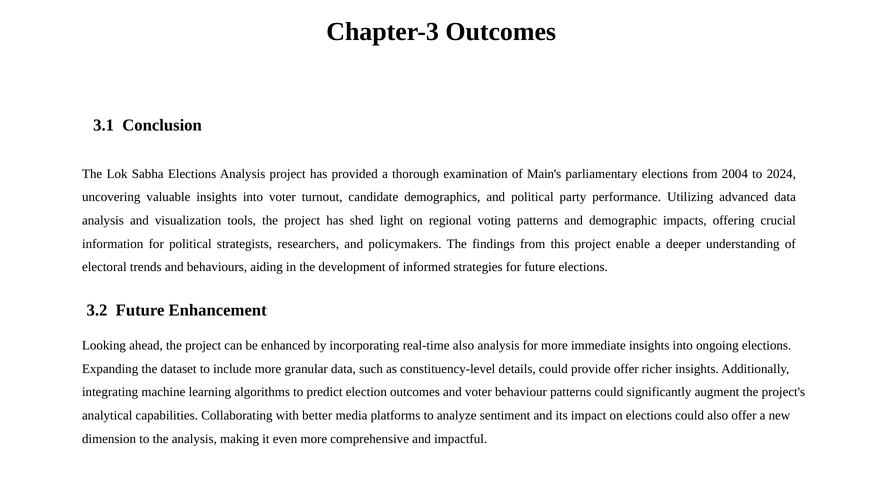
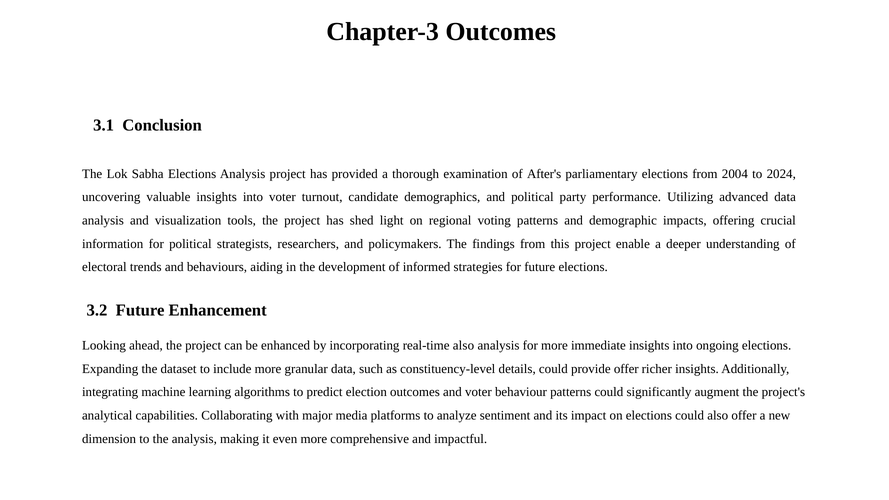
Main's: Main's -> After's
better: better -> major
